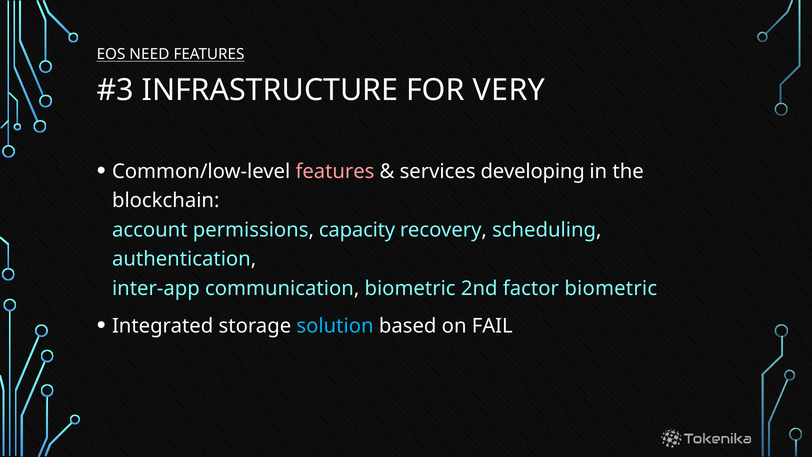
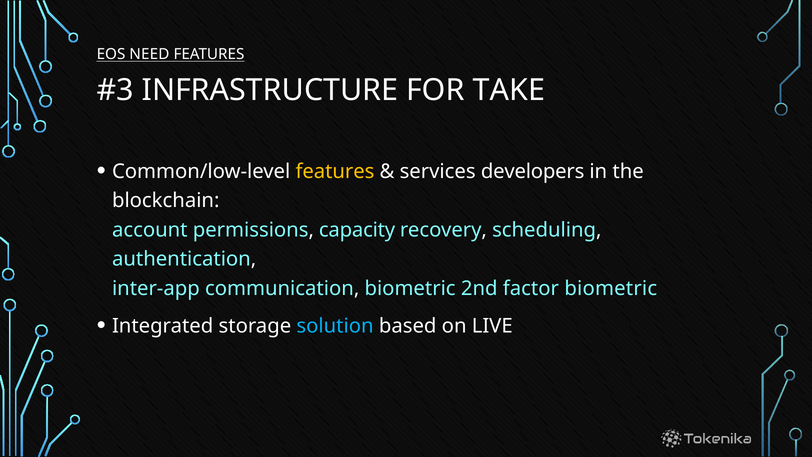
VERY: VERY -> TAKE
features at (335, 171) colour: pink -> yellow
developing: developing -> developers
FAIL: FAIL -> LIVE
